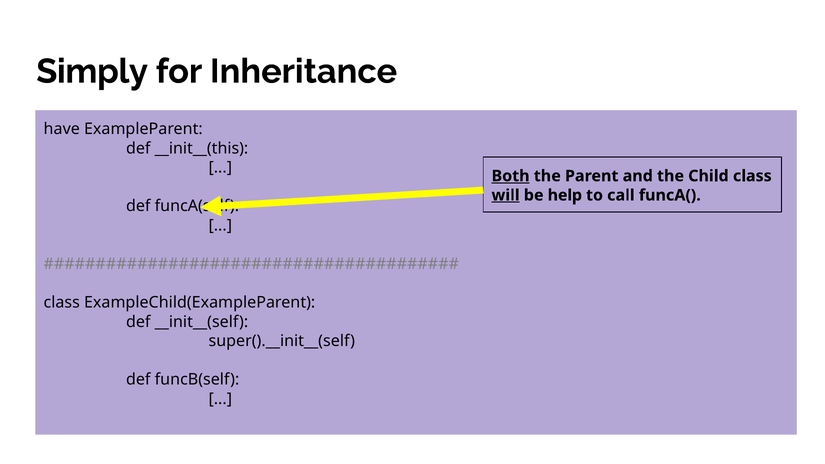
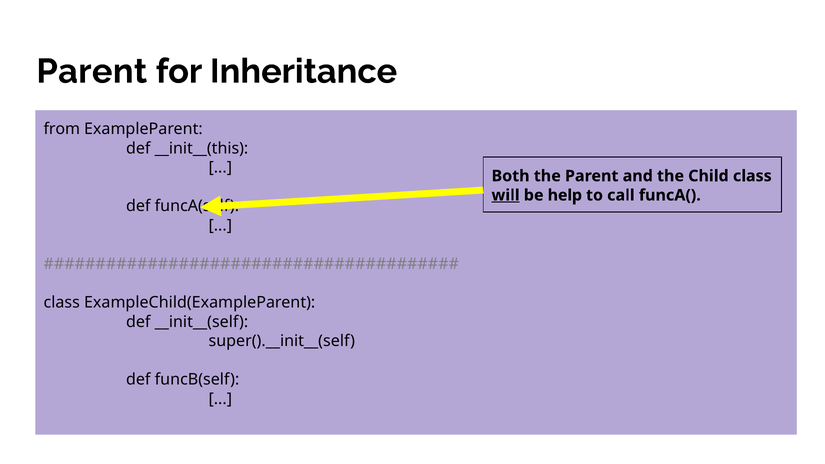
Simply at (92, 71): Simply -> Parent
have: have -> from
Both underline: present -> none
